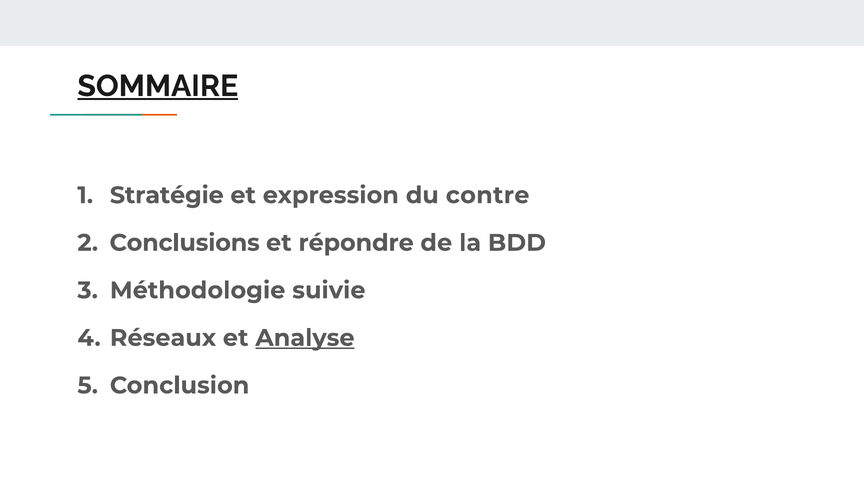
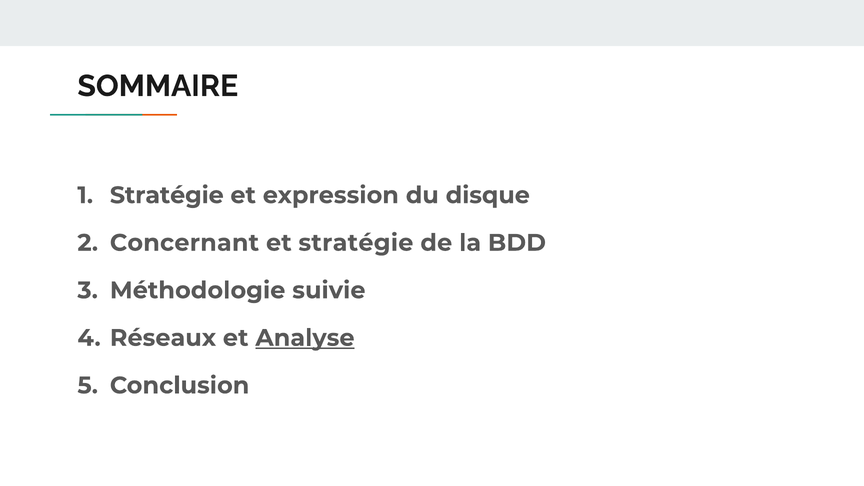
SOMMAIRE underline: present -> none
contre: contre -> disque
Conclusions: Conclusions -> Concernant
et répondre: répondre -> stratégie
